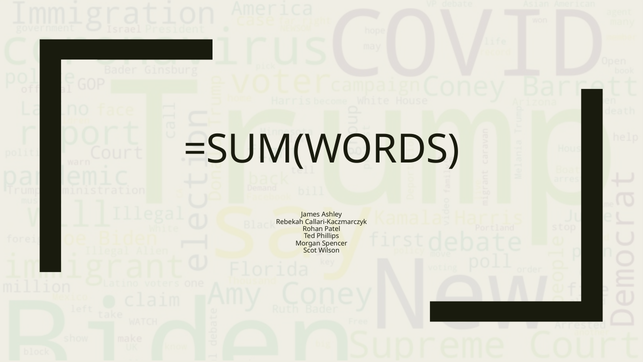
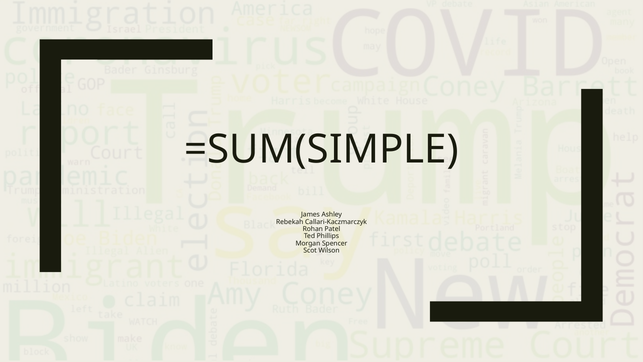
=SUM(WORDS: =SUM(WORDS -> =SUM(SIMPLE
